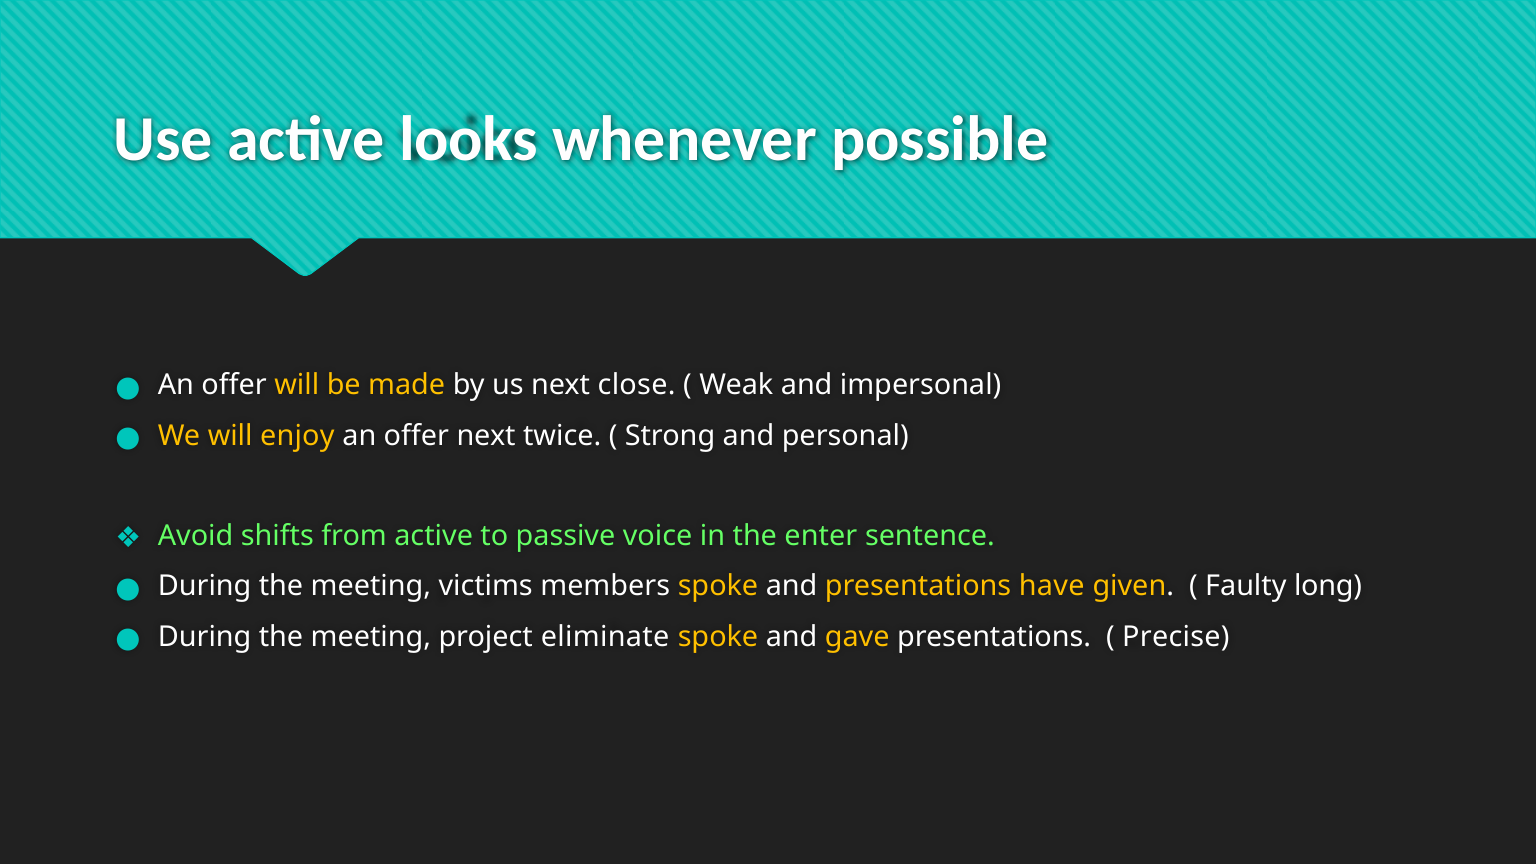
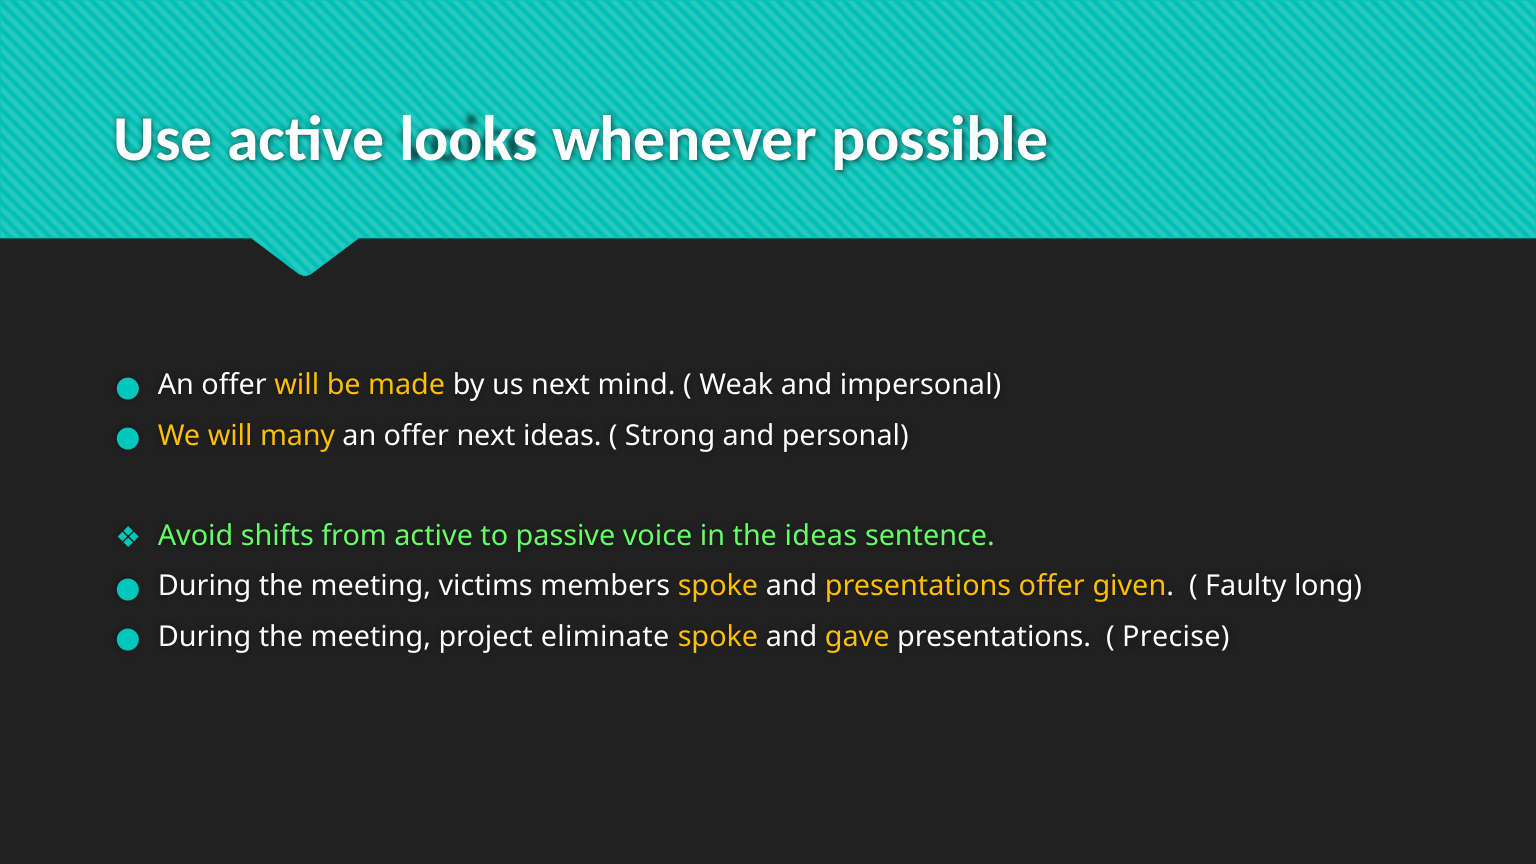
close: close -> mind
enjoy: enjoy -> many
next twice: twice -> ideas
the enter: enter -> ideas
presentations have: have -> offer
